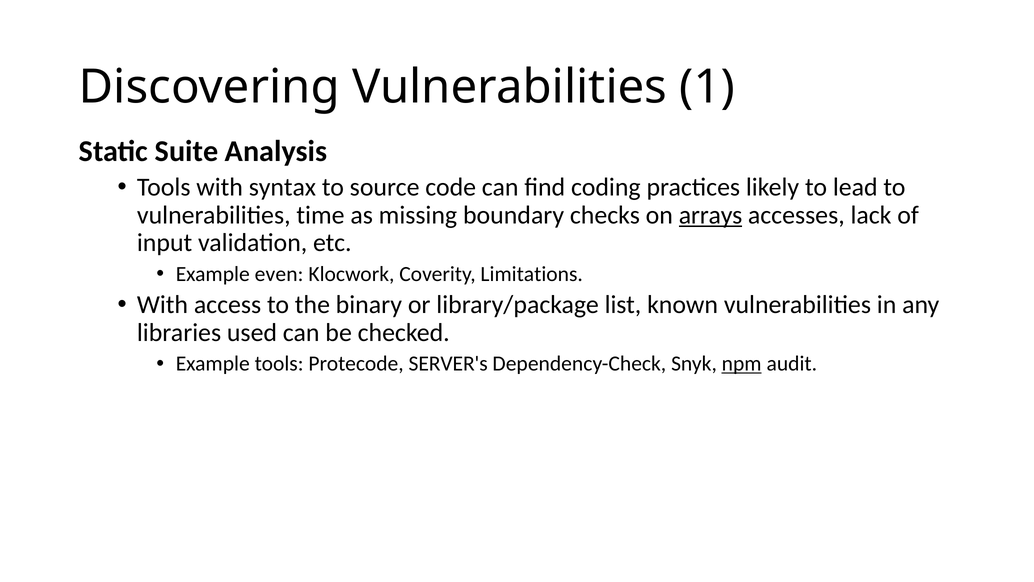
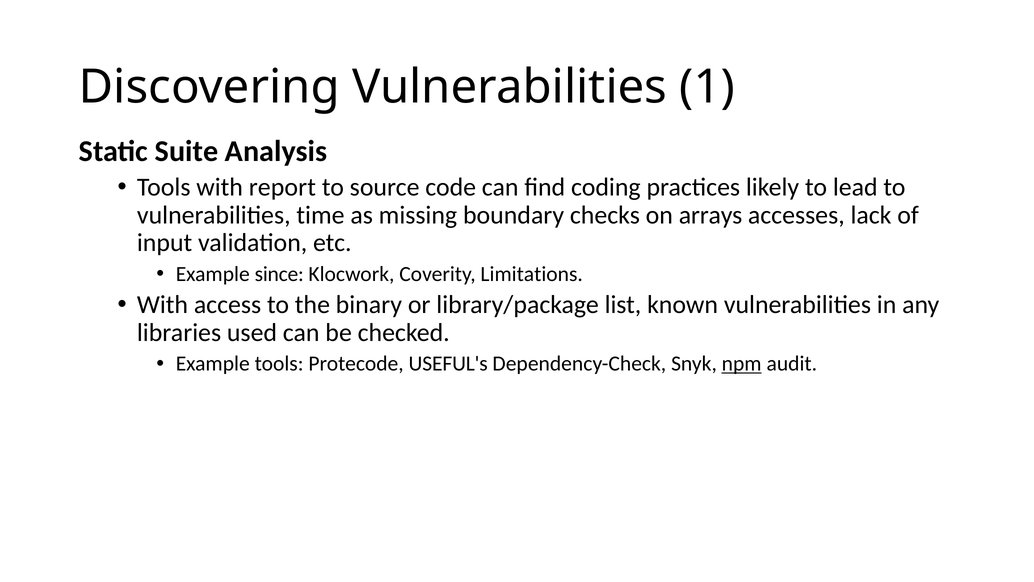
syntax: syntax -> report
arrays underline: present -> none
even: even -> since
SERVER's: SERVER's -> USEFUL's
